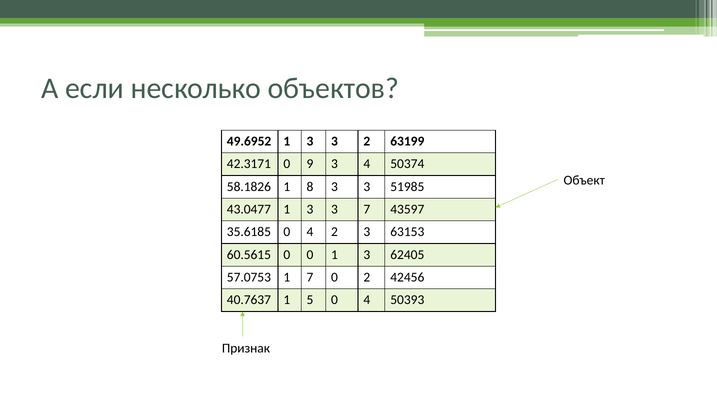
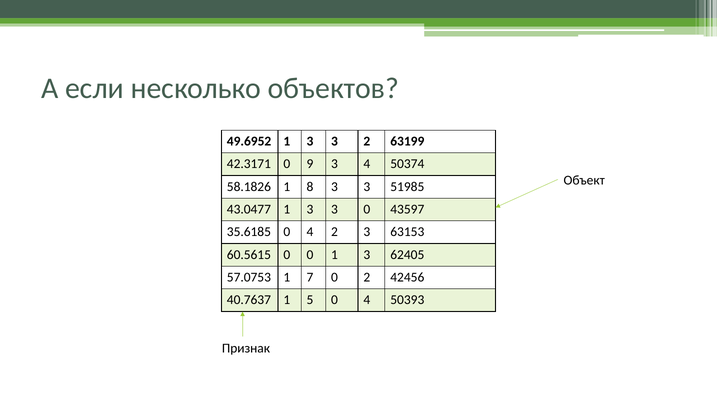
3 7: 7 -> 0
